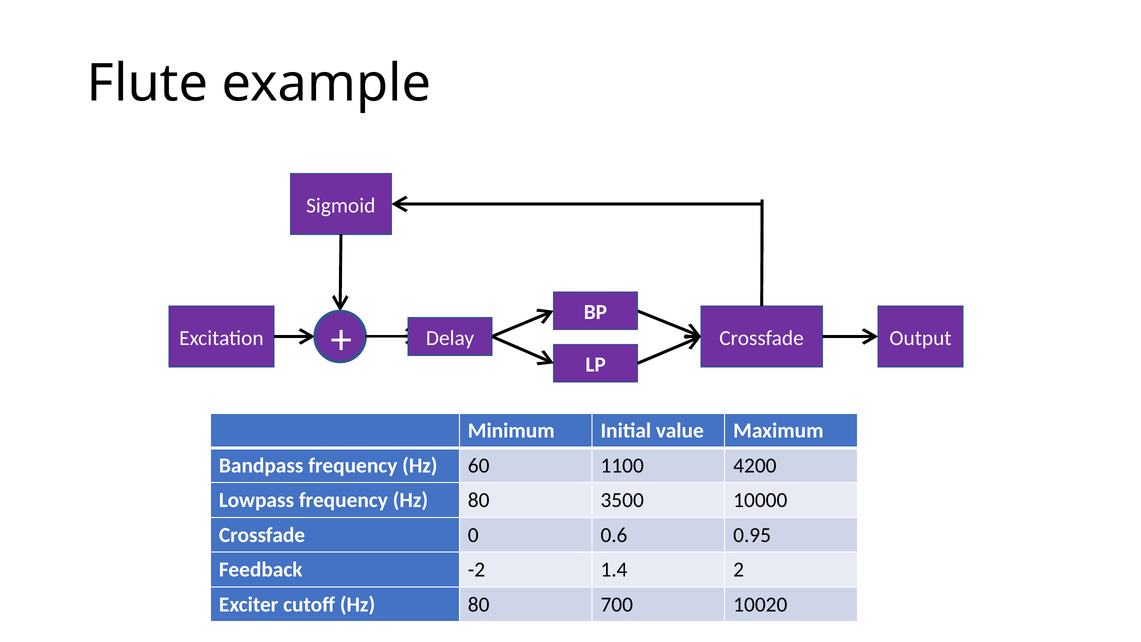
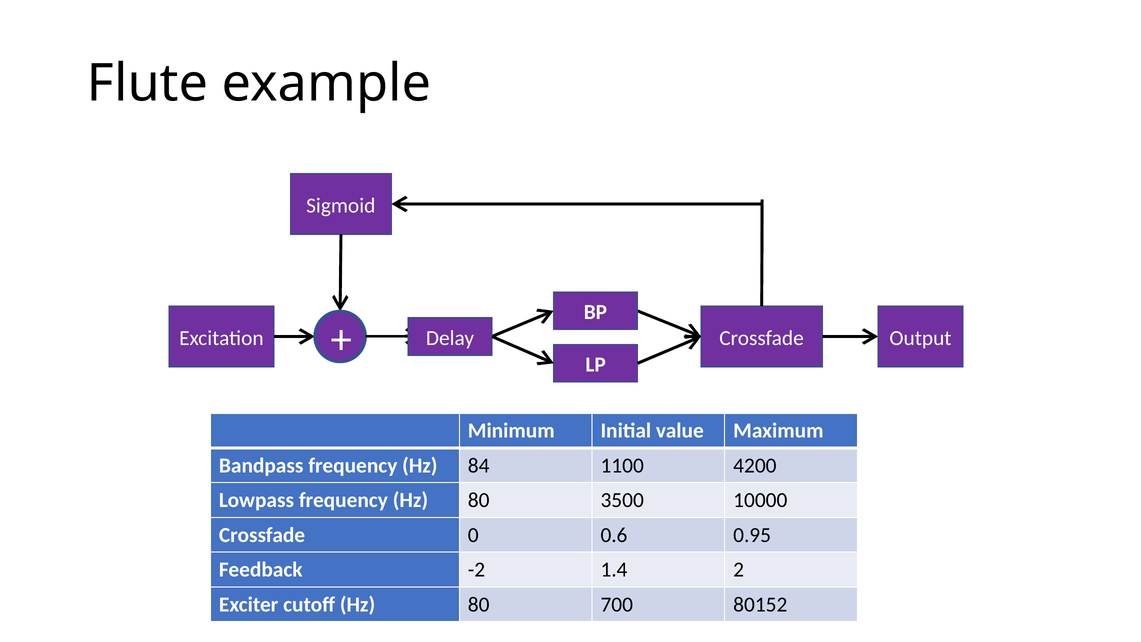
60: 60 -> 84
10020: 10020 -> 80152
